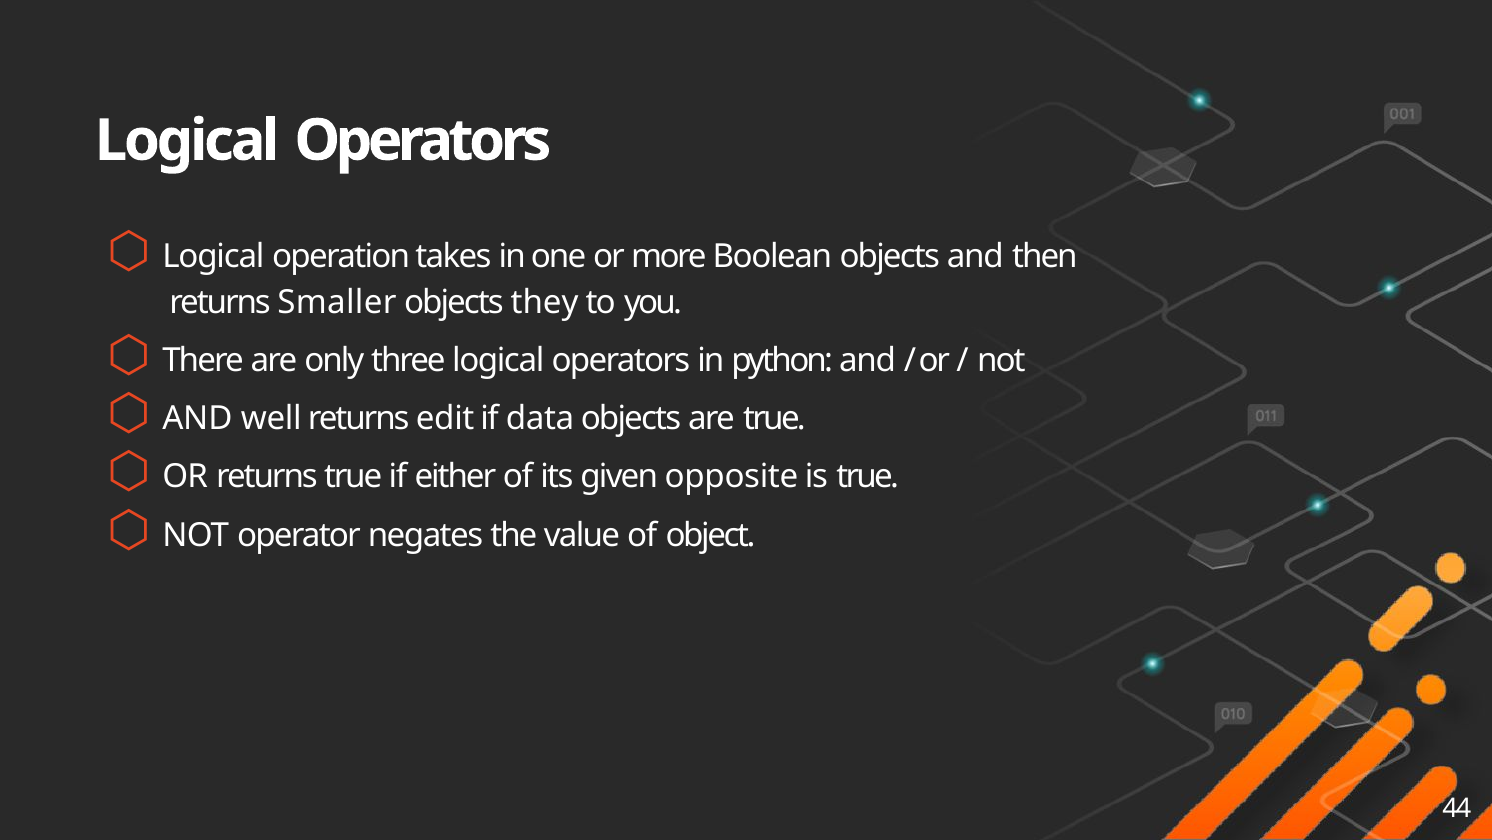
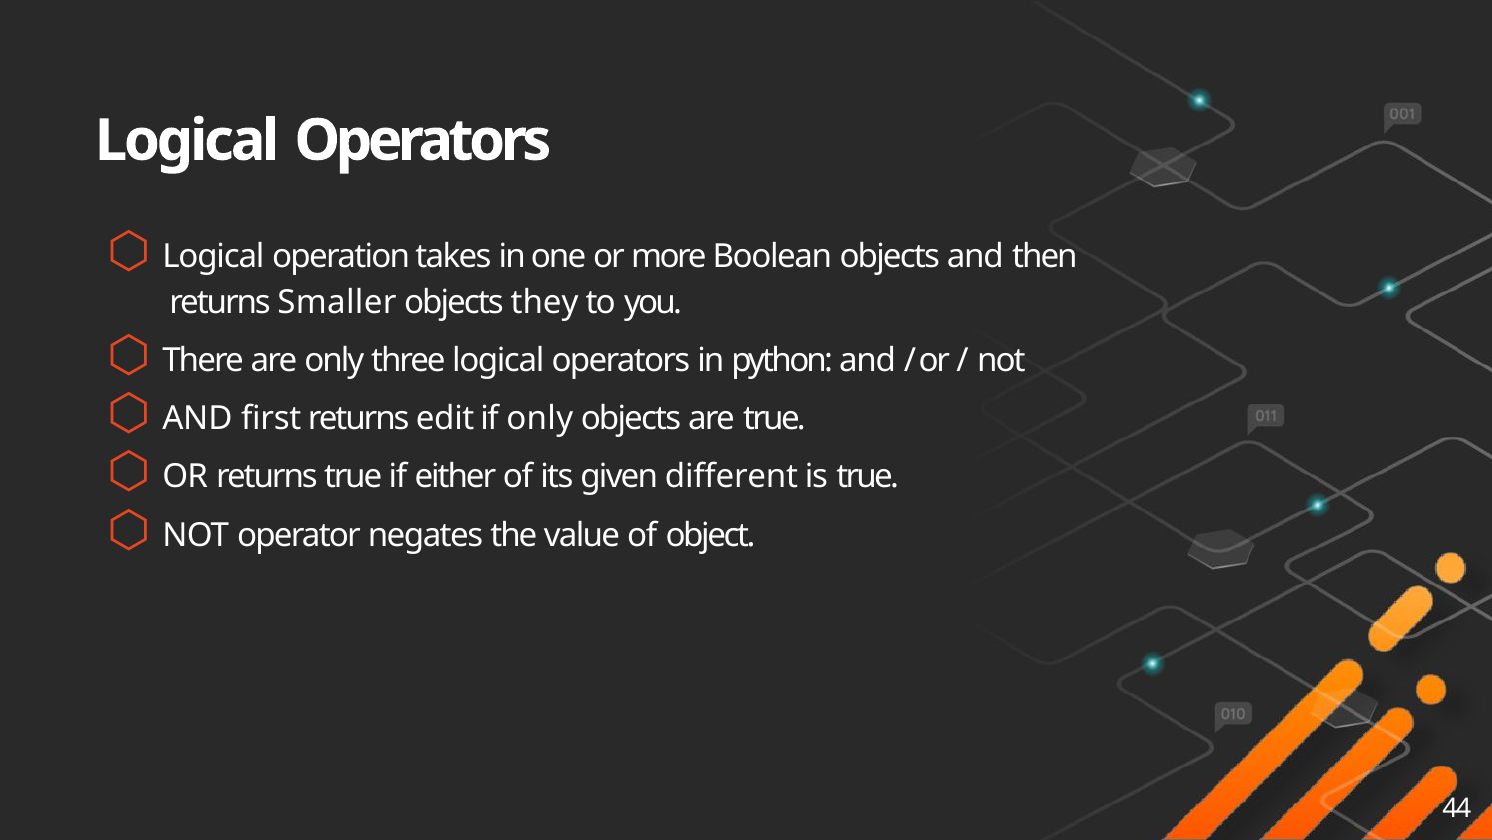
well: well -> first
if data: data -> only
opposite: opposite -> different
